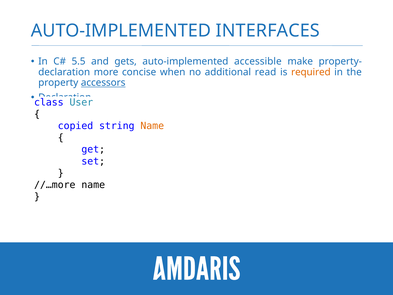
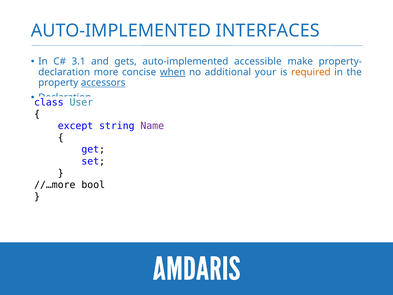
5.5: 5.5 -> 3.1
when underline: none -> present
read: read -> your
copied: copied -> except
Name at (152, 126) colour: orange -> purple
//…more name: name -> bool
